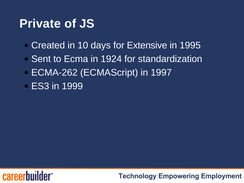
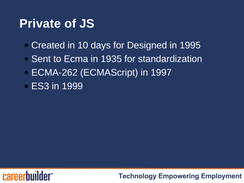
Extensive: Extensive -> Designed
1924: 1924 -> 1935
